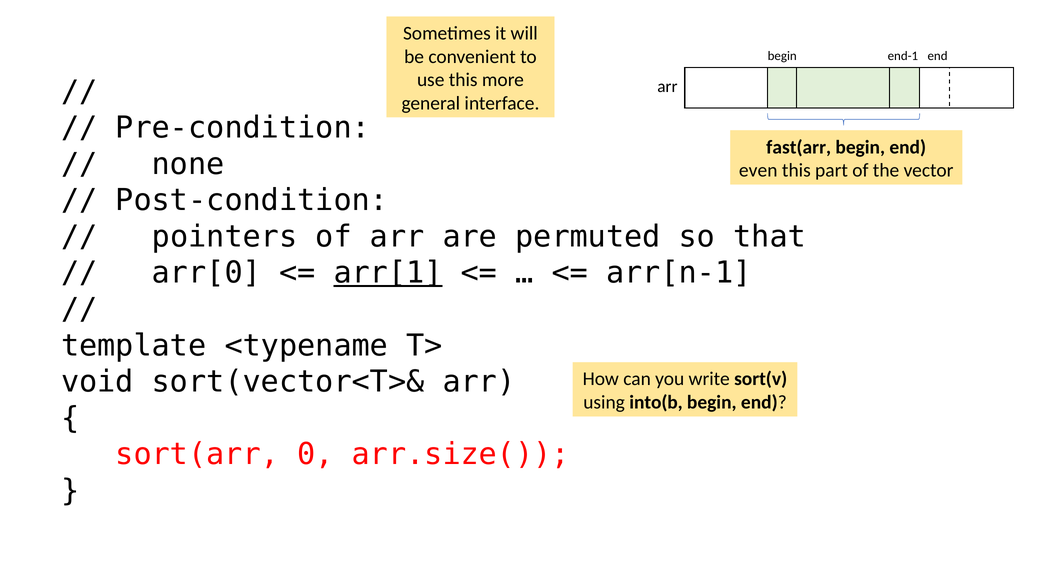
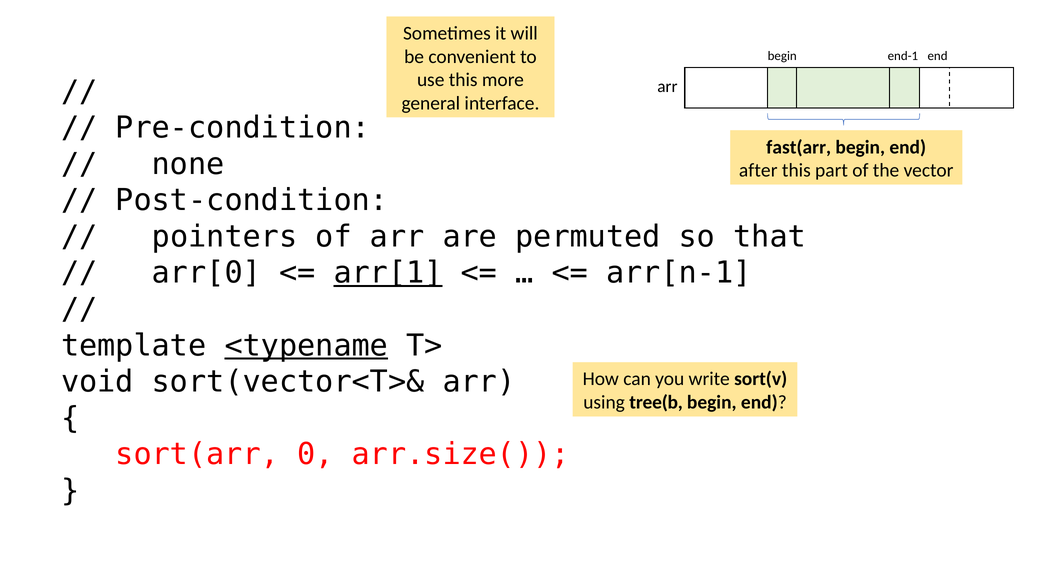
even: even -> after
<typename underline: none -> present
into(b: into(b -> tree(b
